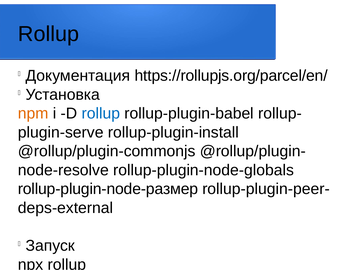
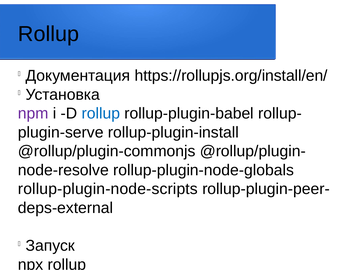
https://rollupjs.org/parcel/en/: https://rollupjs.org/parcel/en/ -> https://rollupjs.org/install/en/
npm colour: orange -> purple
rollup-plugin-node-размер: rollup-plugin-node-размер -> rollup-plugin-node-scripts
